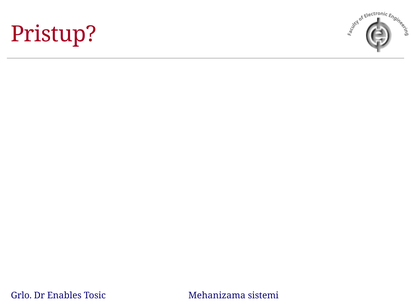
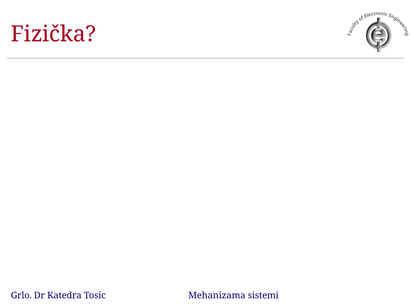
Pristup: Pristup -> Fizička
Enables: Enables -> Katedra
